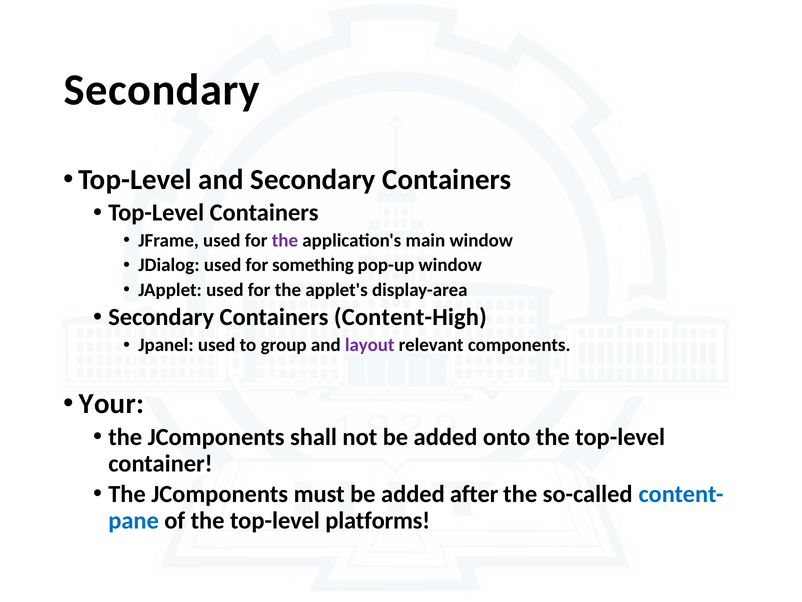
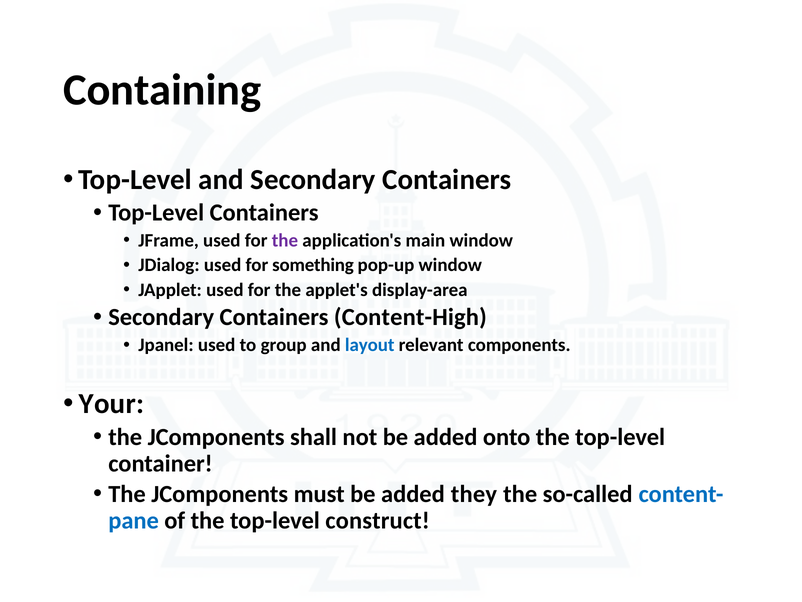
Secondary at (162, 90): Secondary -> Containing
layout colour: purple -> blue
after: after -> they
platforms: platforms -> construct
